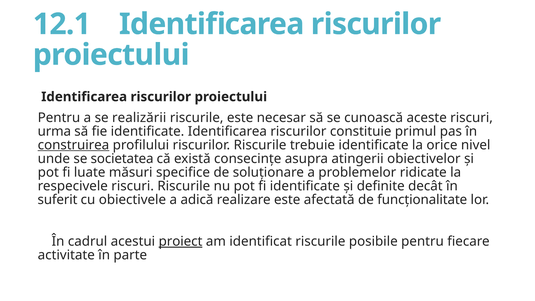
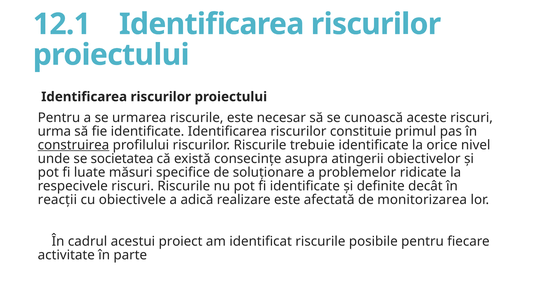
realizării: realizării -> urmarea
suferit: suferit -> reacții
funcționalitate: funcționalitate -> monitorizarea
proiect underline: present -> none
